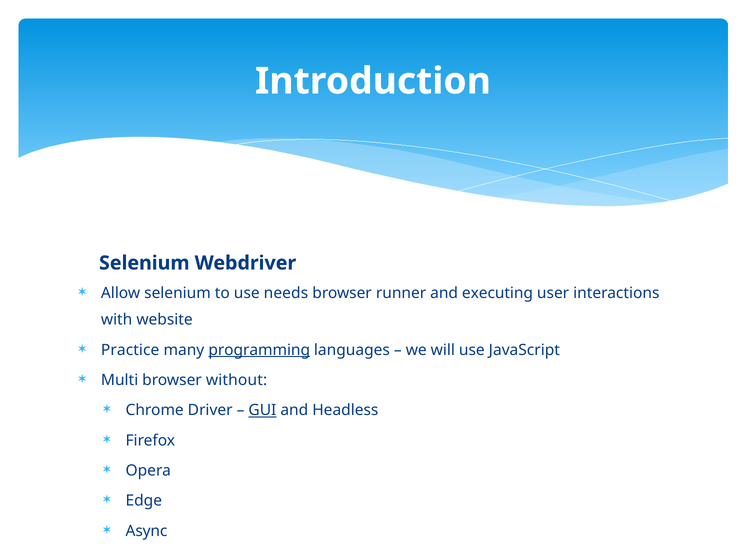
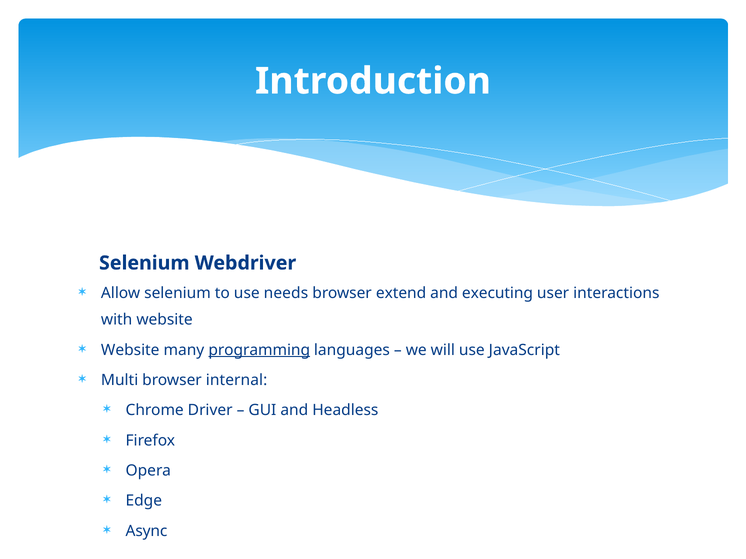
runner: runner -> extend
Practice at (130, 350): Practice -> Website
without: without -> internal
GUI underline: present -> none
